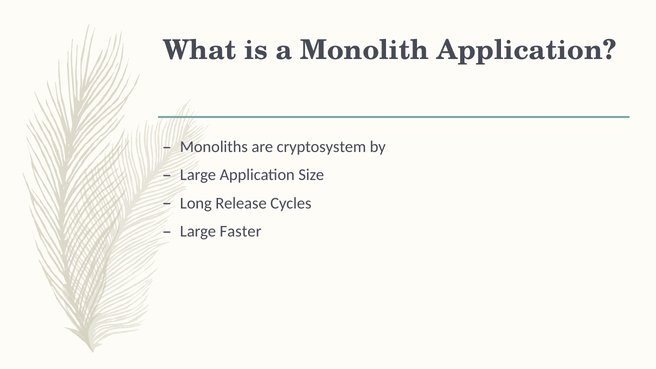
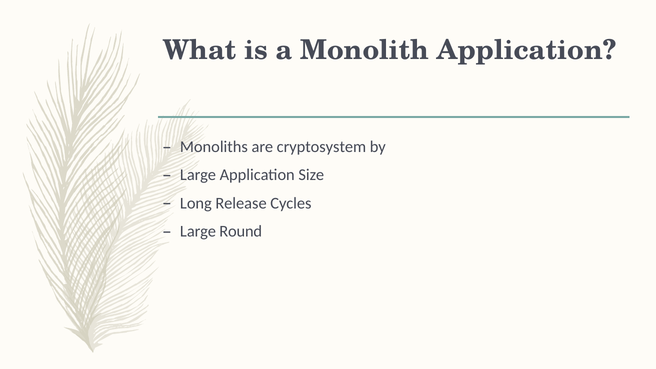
Faster: Faster -> Round
